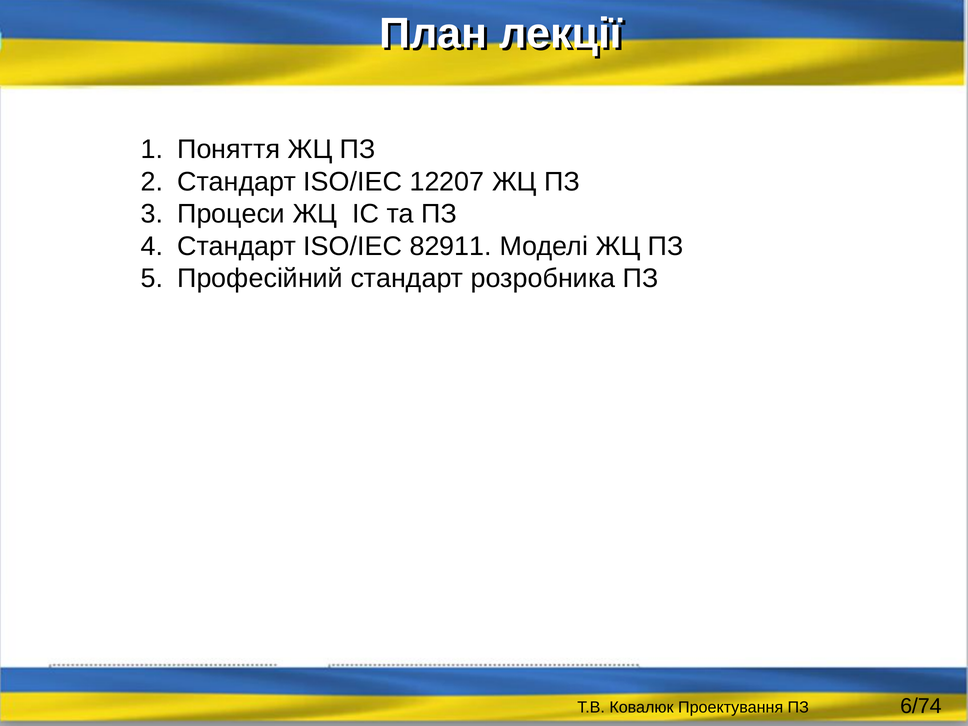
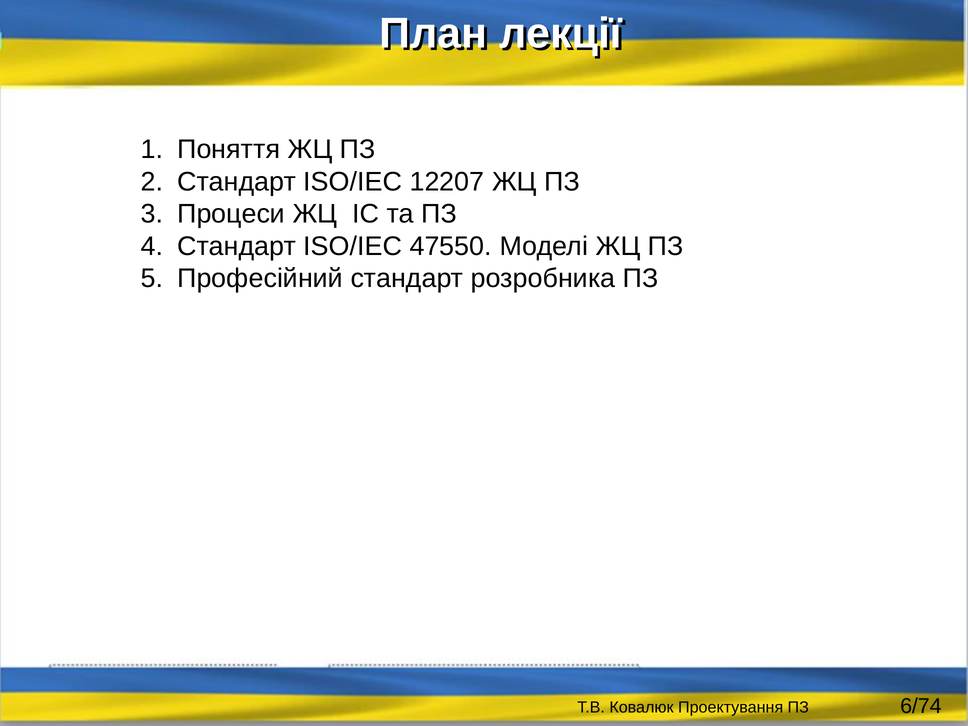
82911: 82911 -> 47550
